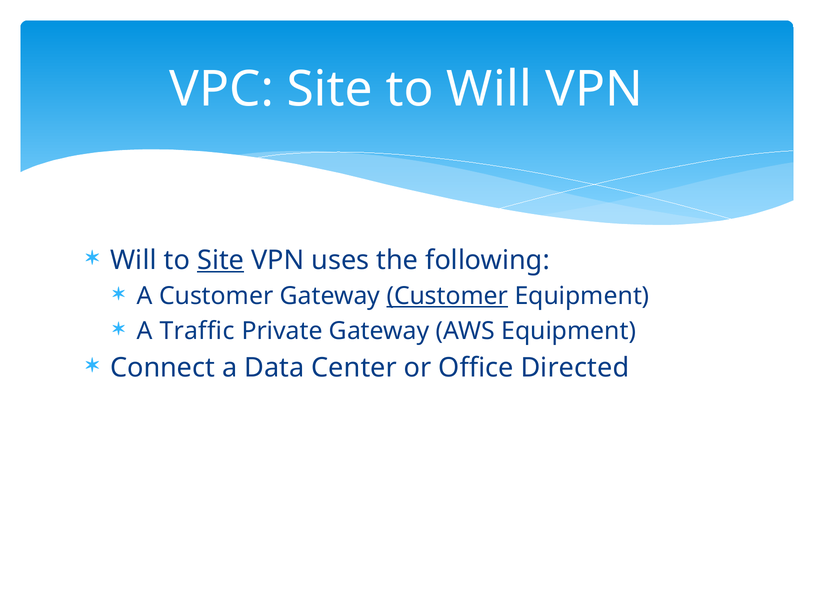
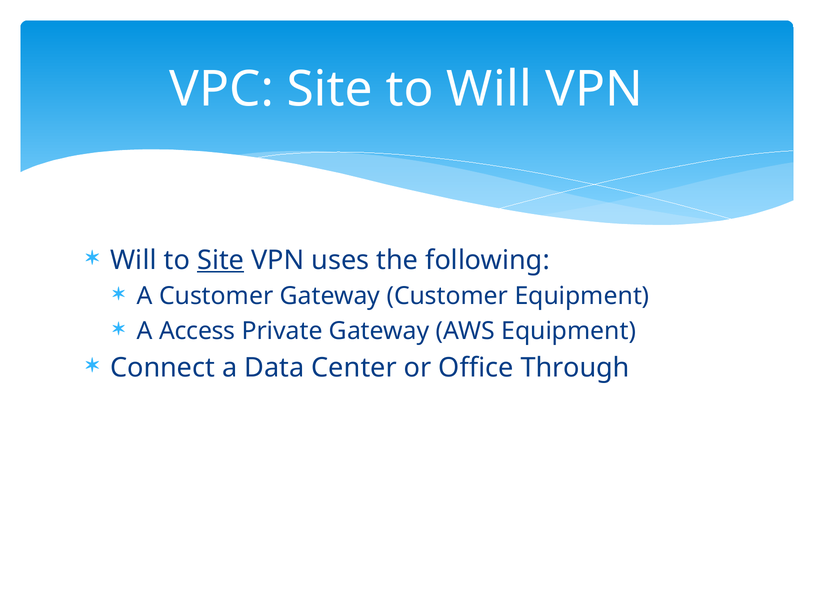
Customer at (447, 296) underline: present -> none
Traffic: Traffic -> Access
Directed: Directed -> Through
